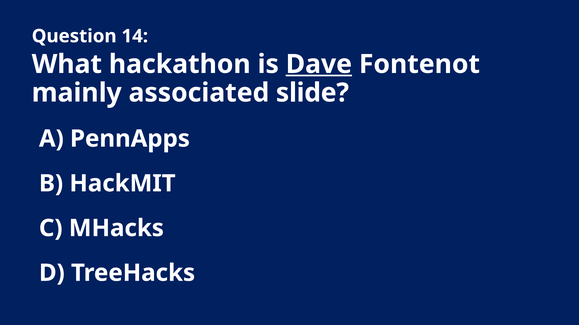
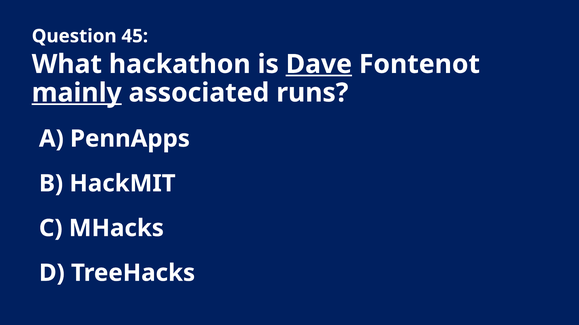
14: 14 -> 45
mainly underline: none -> present
slide: slide -> runs
